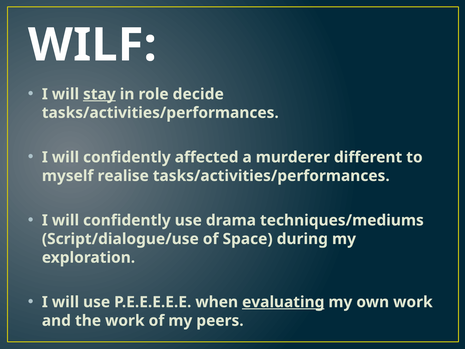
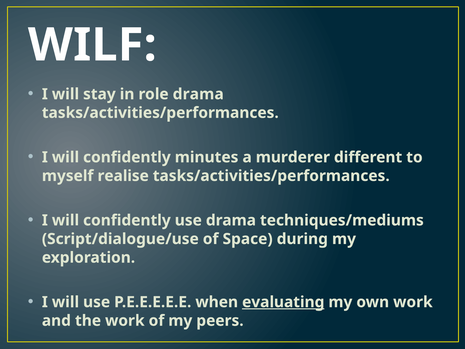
stay underline: present -> none
role decide: decide -> drama
affected: affected -> minutes
